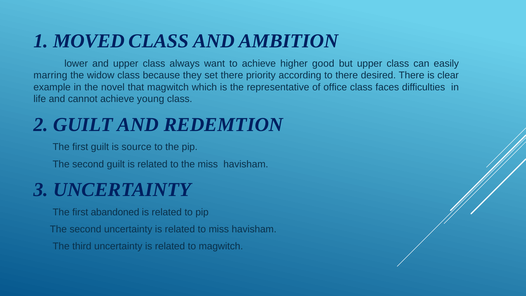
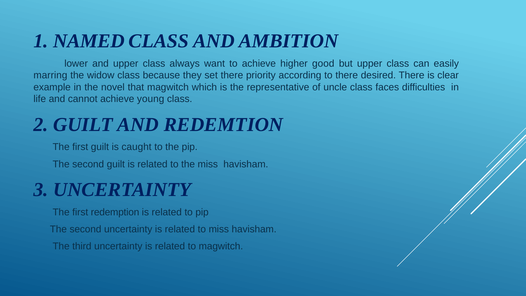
MOVED: MOVED -> NAMED
office: office -> uncle
source: source -> caught
abandoned: abandoned -> redemption
